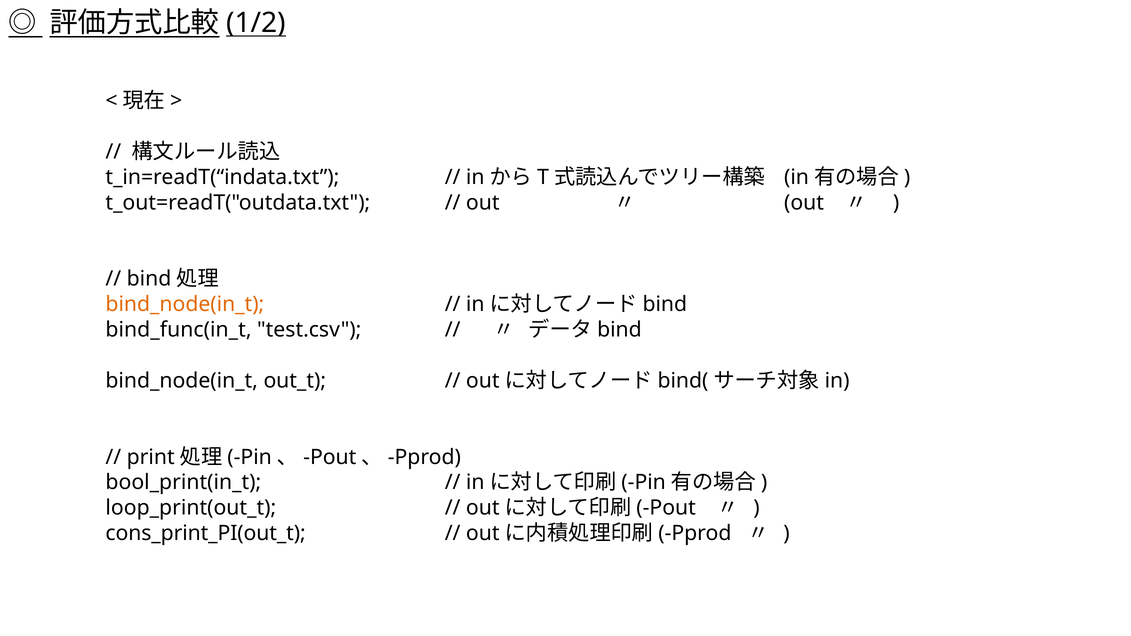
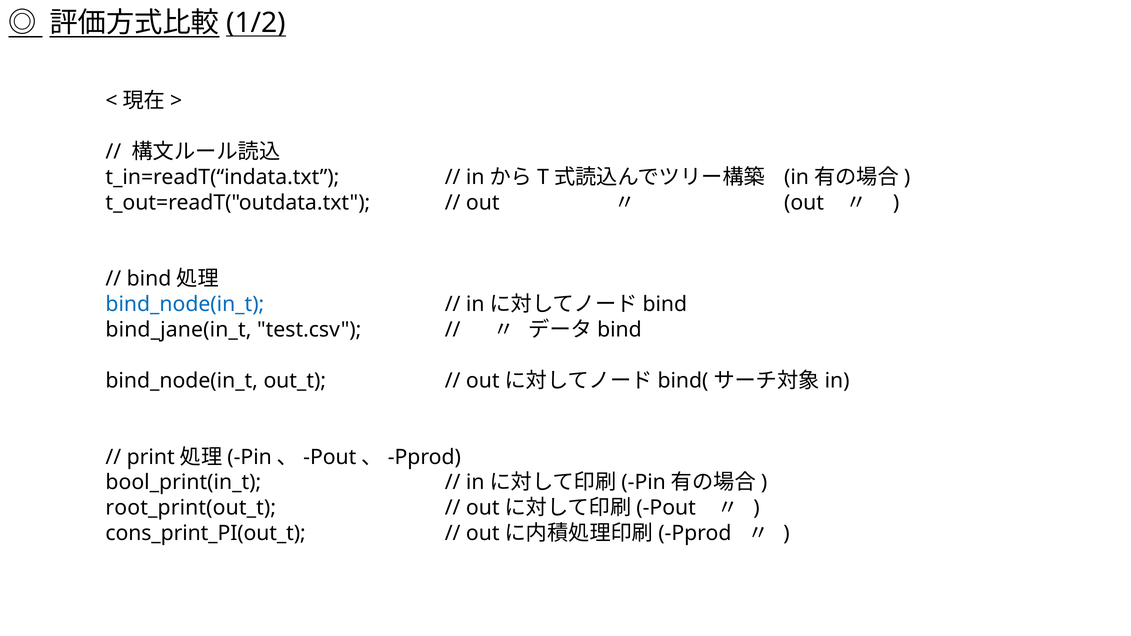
bind_node(in_t at (185, 304) colour: orange -> blue
bind_func(in_t: bind_func(in_t -> bind_jane(in_t
loop_print(out_t: loop_print(out_t -> root_print(out_t
